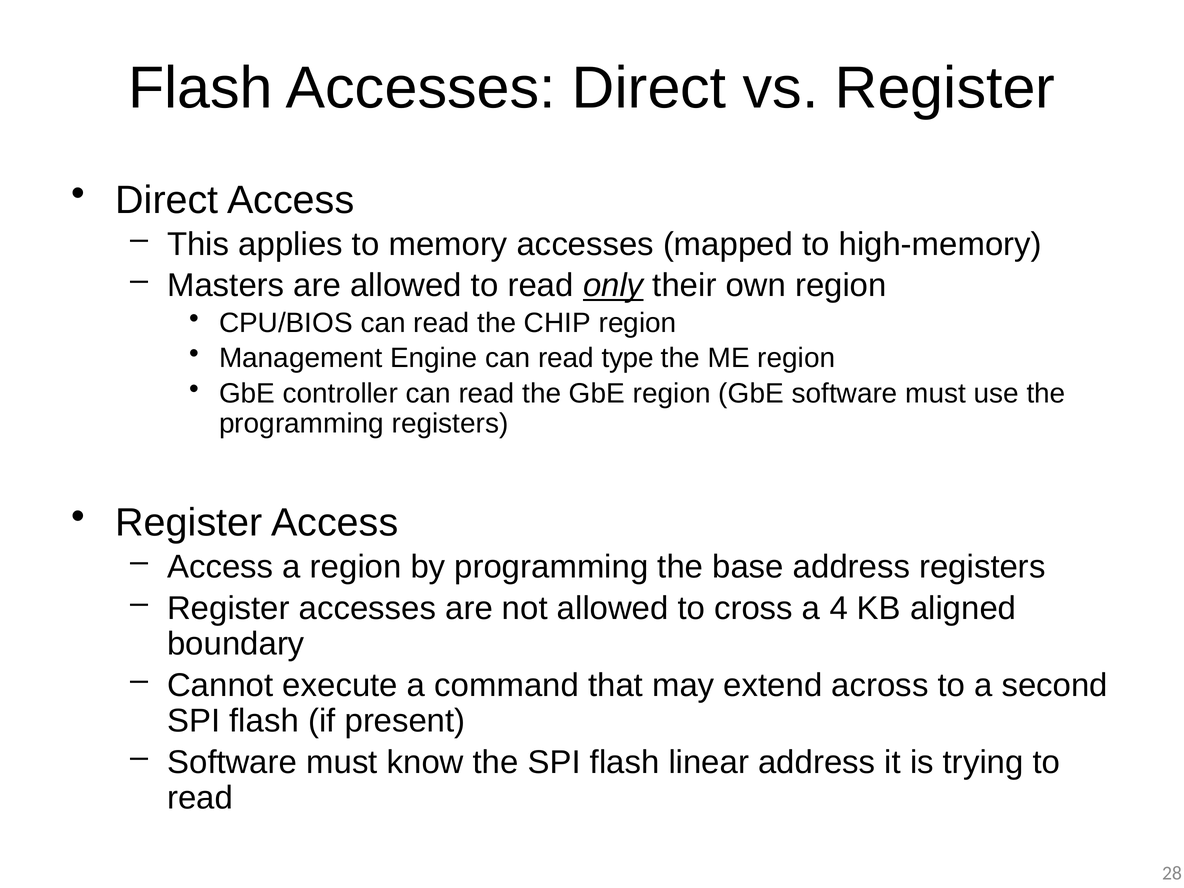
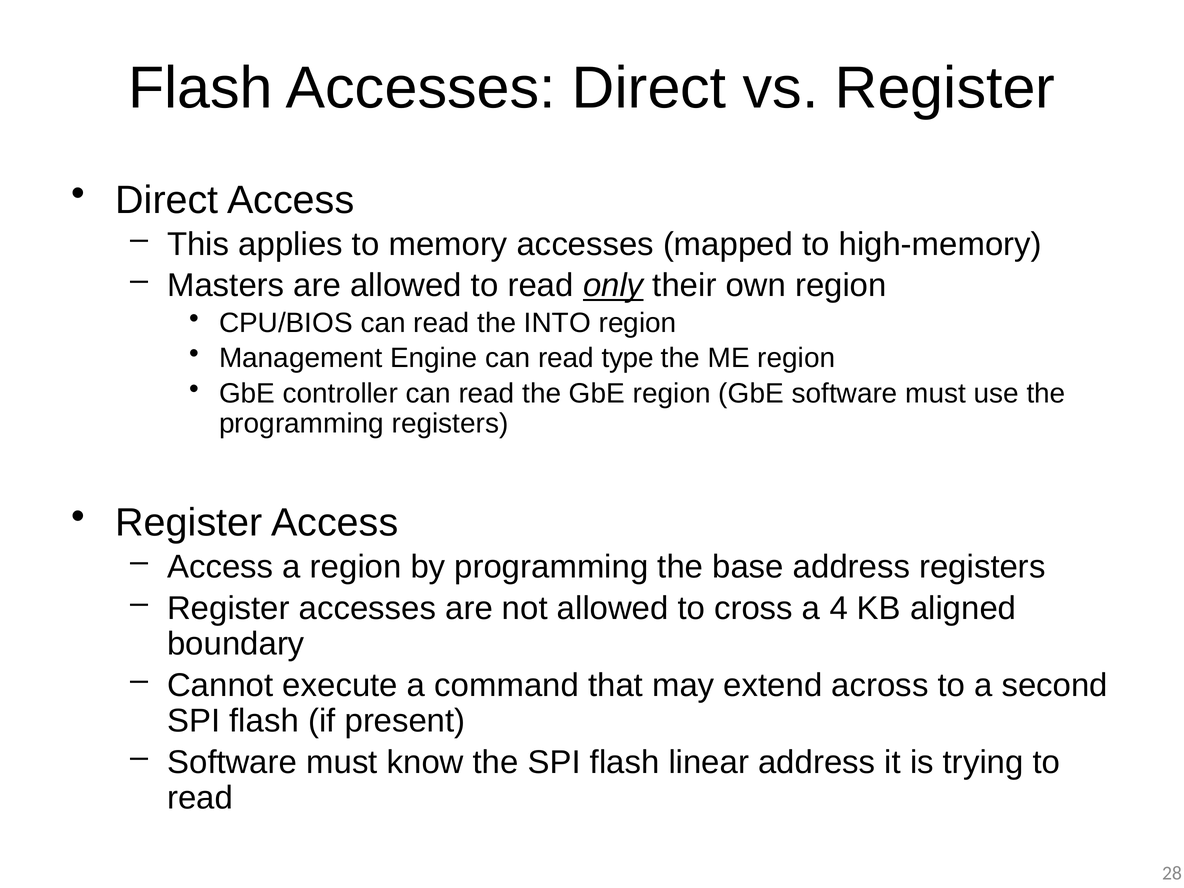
CHIP: CHIP -> INTO
